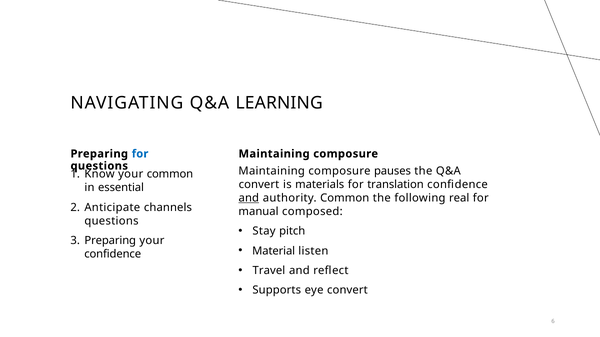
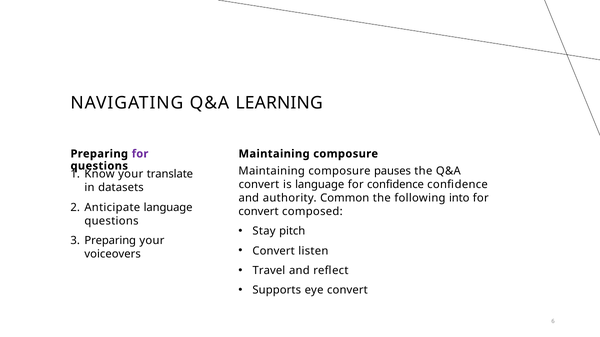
for at (140, 154) colour: blue -> purple
your common: common -> translate
is materials: materials -> language
for translation: translation -> confidence
essential: essential -> datasets
and at (249, 198) underline: present -> none
real: real -> into
Anticipate channels: channels -> language
manual at (259, 212): manual -> convert
Material at (274, 251): Material -> Convert
confidence at (113, 254): confidence -> voiceovers
